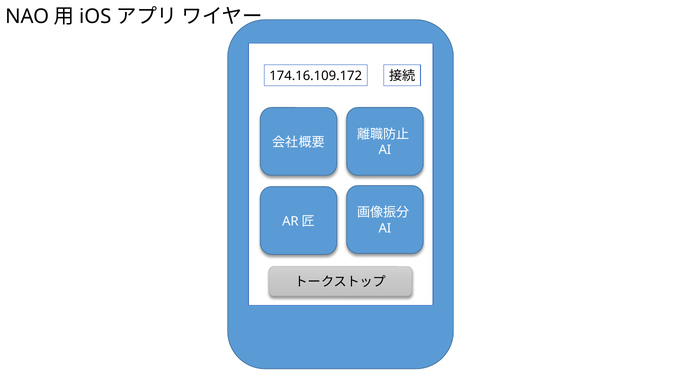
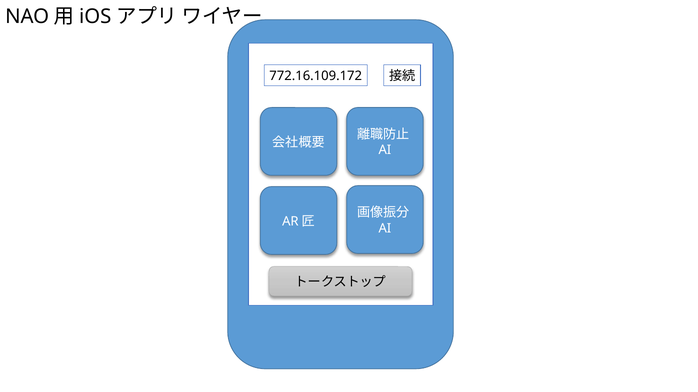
174.16.109.172: 174.16.109.172 -> 772.16.109.172
